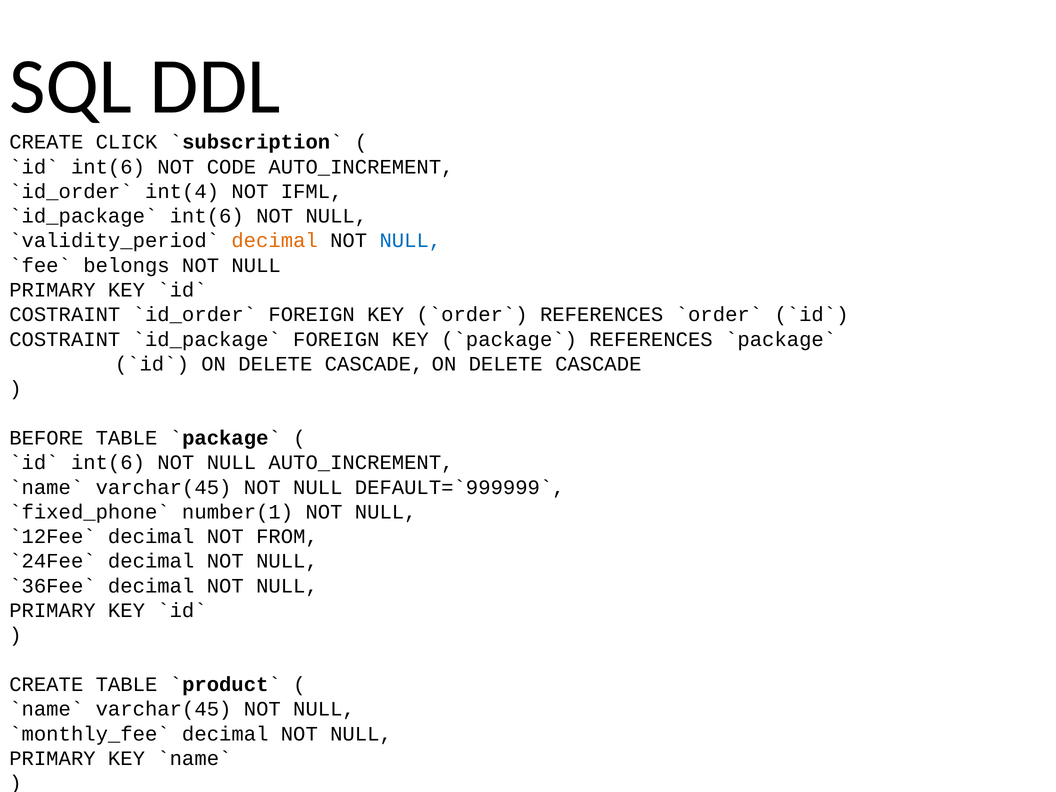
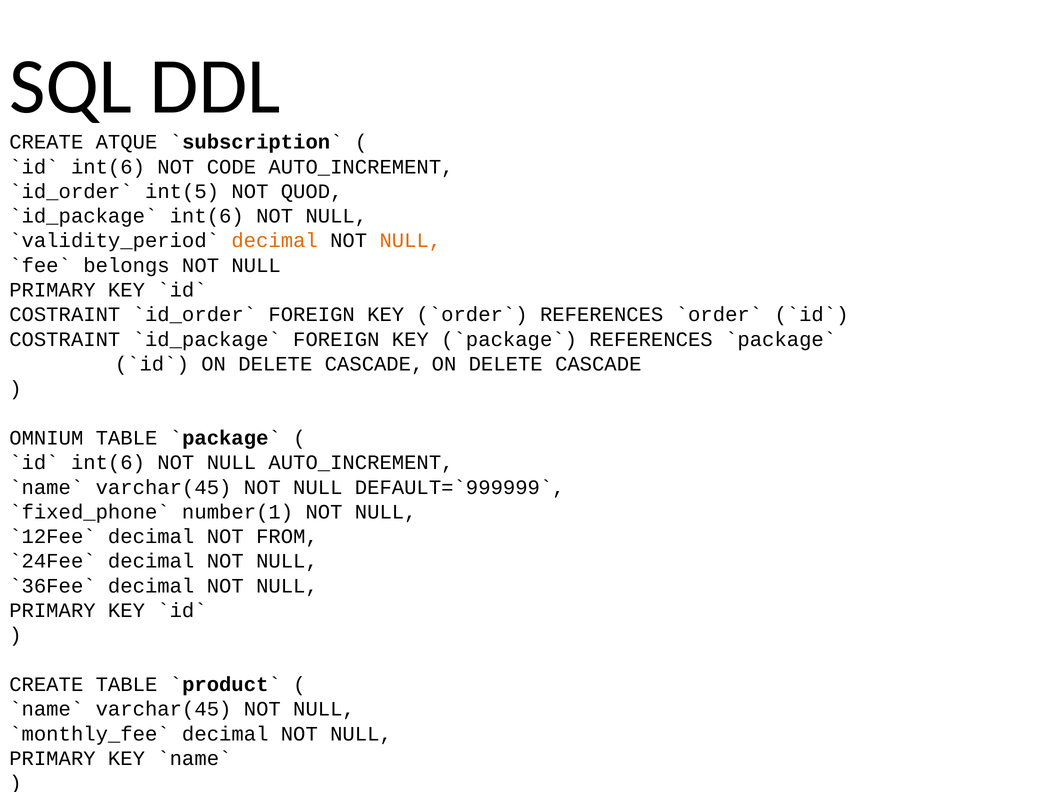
CLICK: CLICK -> ATQUE
int(4: int(4 -> int(5
IFML: IFML -> QUOD
NULL at (410, 241) colour: blue -> orange
BEFORE: BEFORE -> OMNIUM
